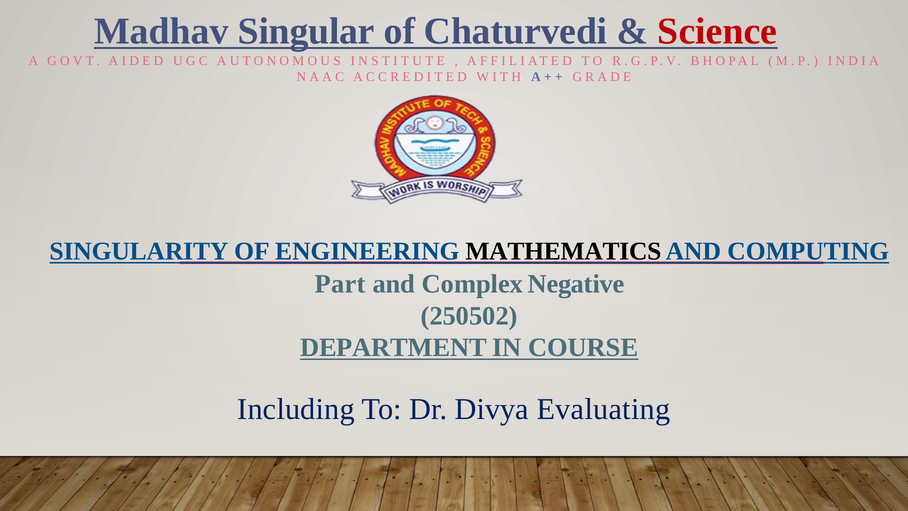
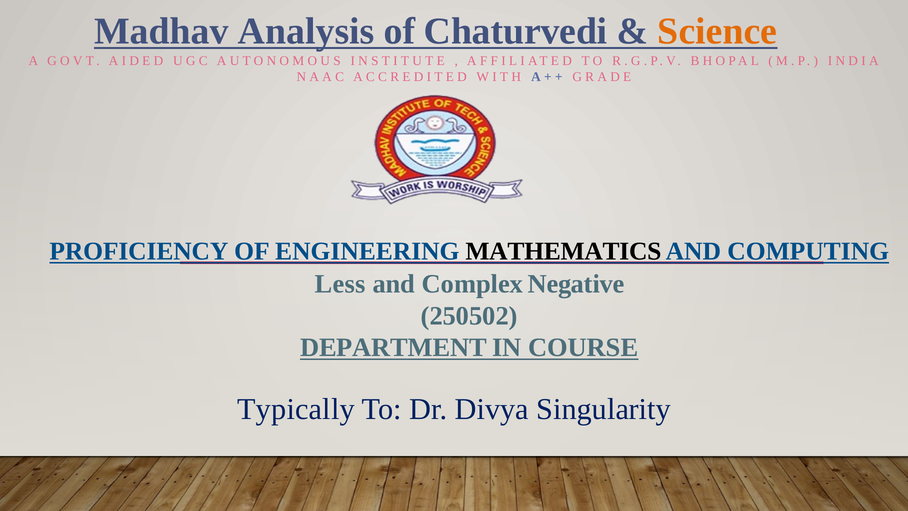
Singular: Singular -> Analysis
Science colour: red -> orange
SINGULARITY: SINGULARITY -> PROFICIENCY
Part: Part -> Less
Including: Including -> Typically
Evaluating: Evaluating -> Singularity
